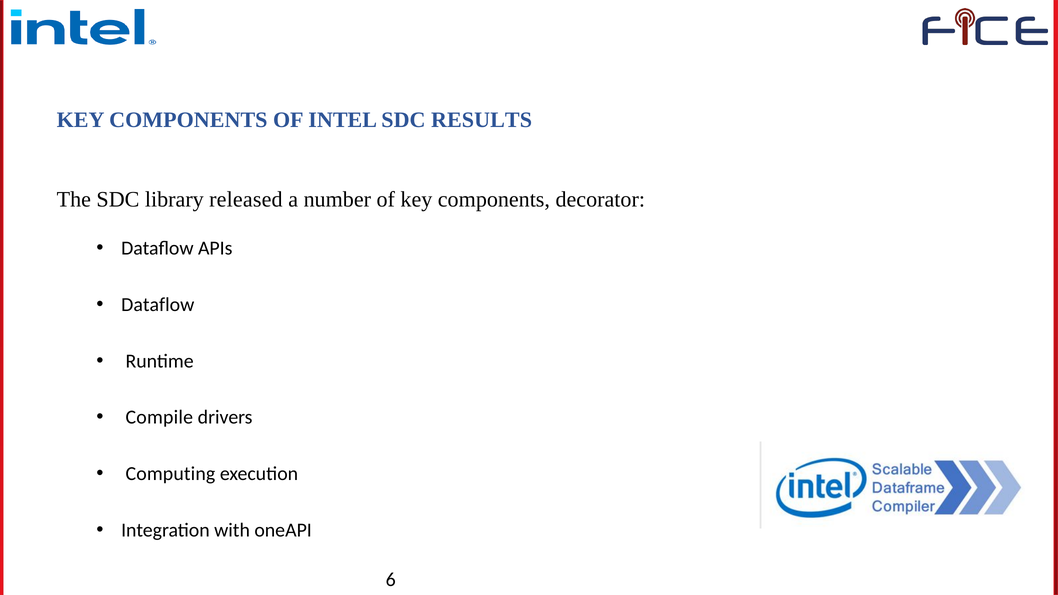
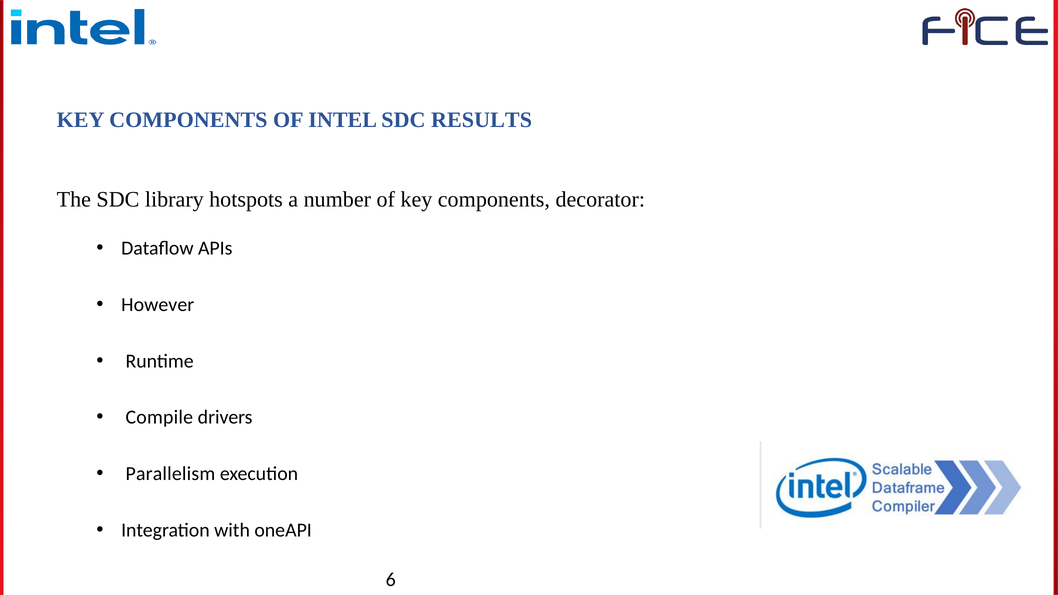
released: released -> hotspots
Dataflow at (158, 305): Dataflow -> However
Computing: Computing -> Parallelism
